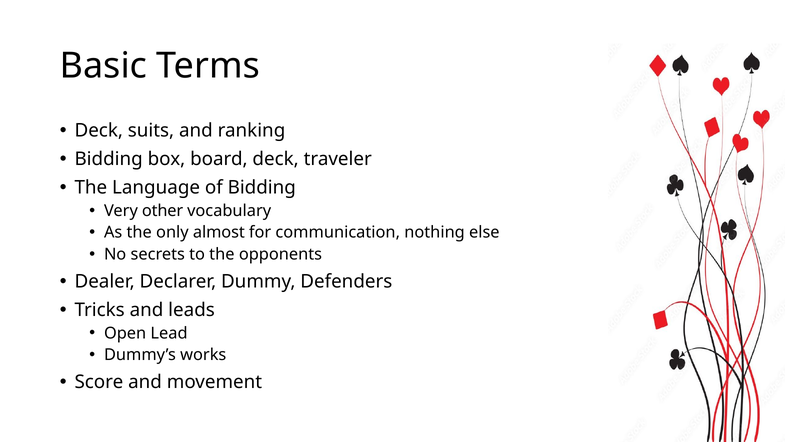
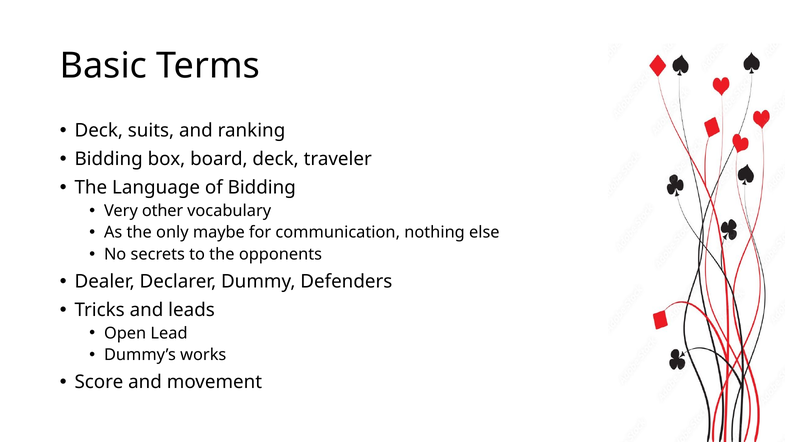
almost: almost -> maybe
